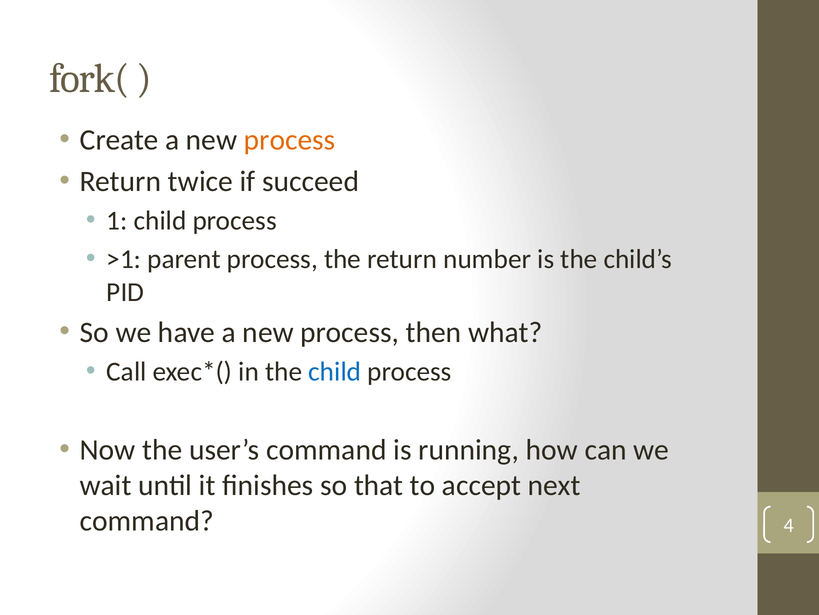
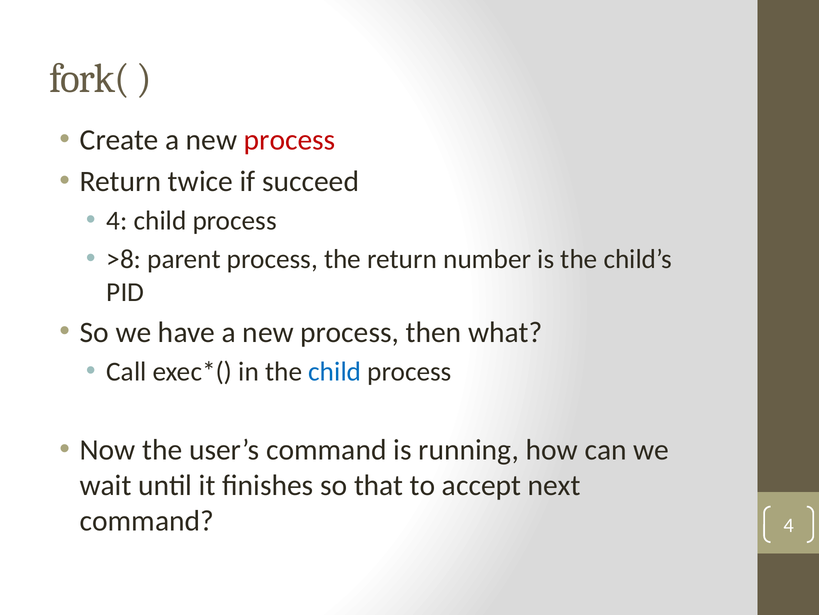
process at (290, 140) colour: orange -> red
1 at (117, 221): 1 -> 4
>1: >1 -> >8
